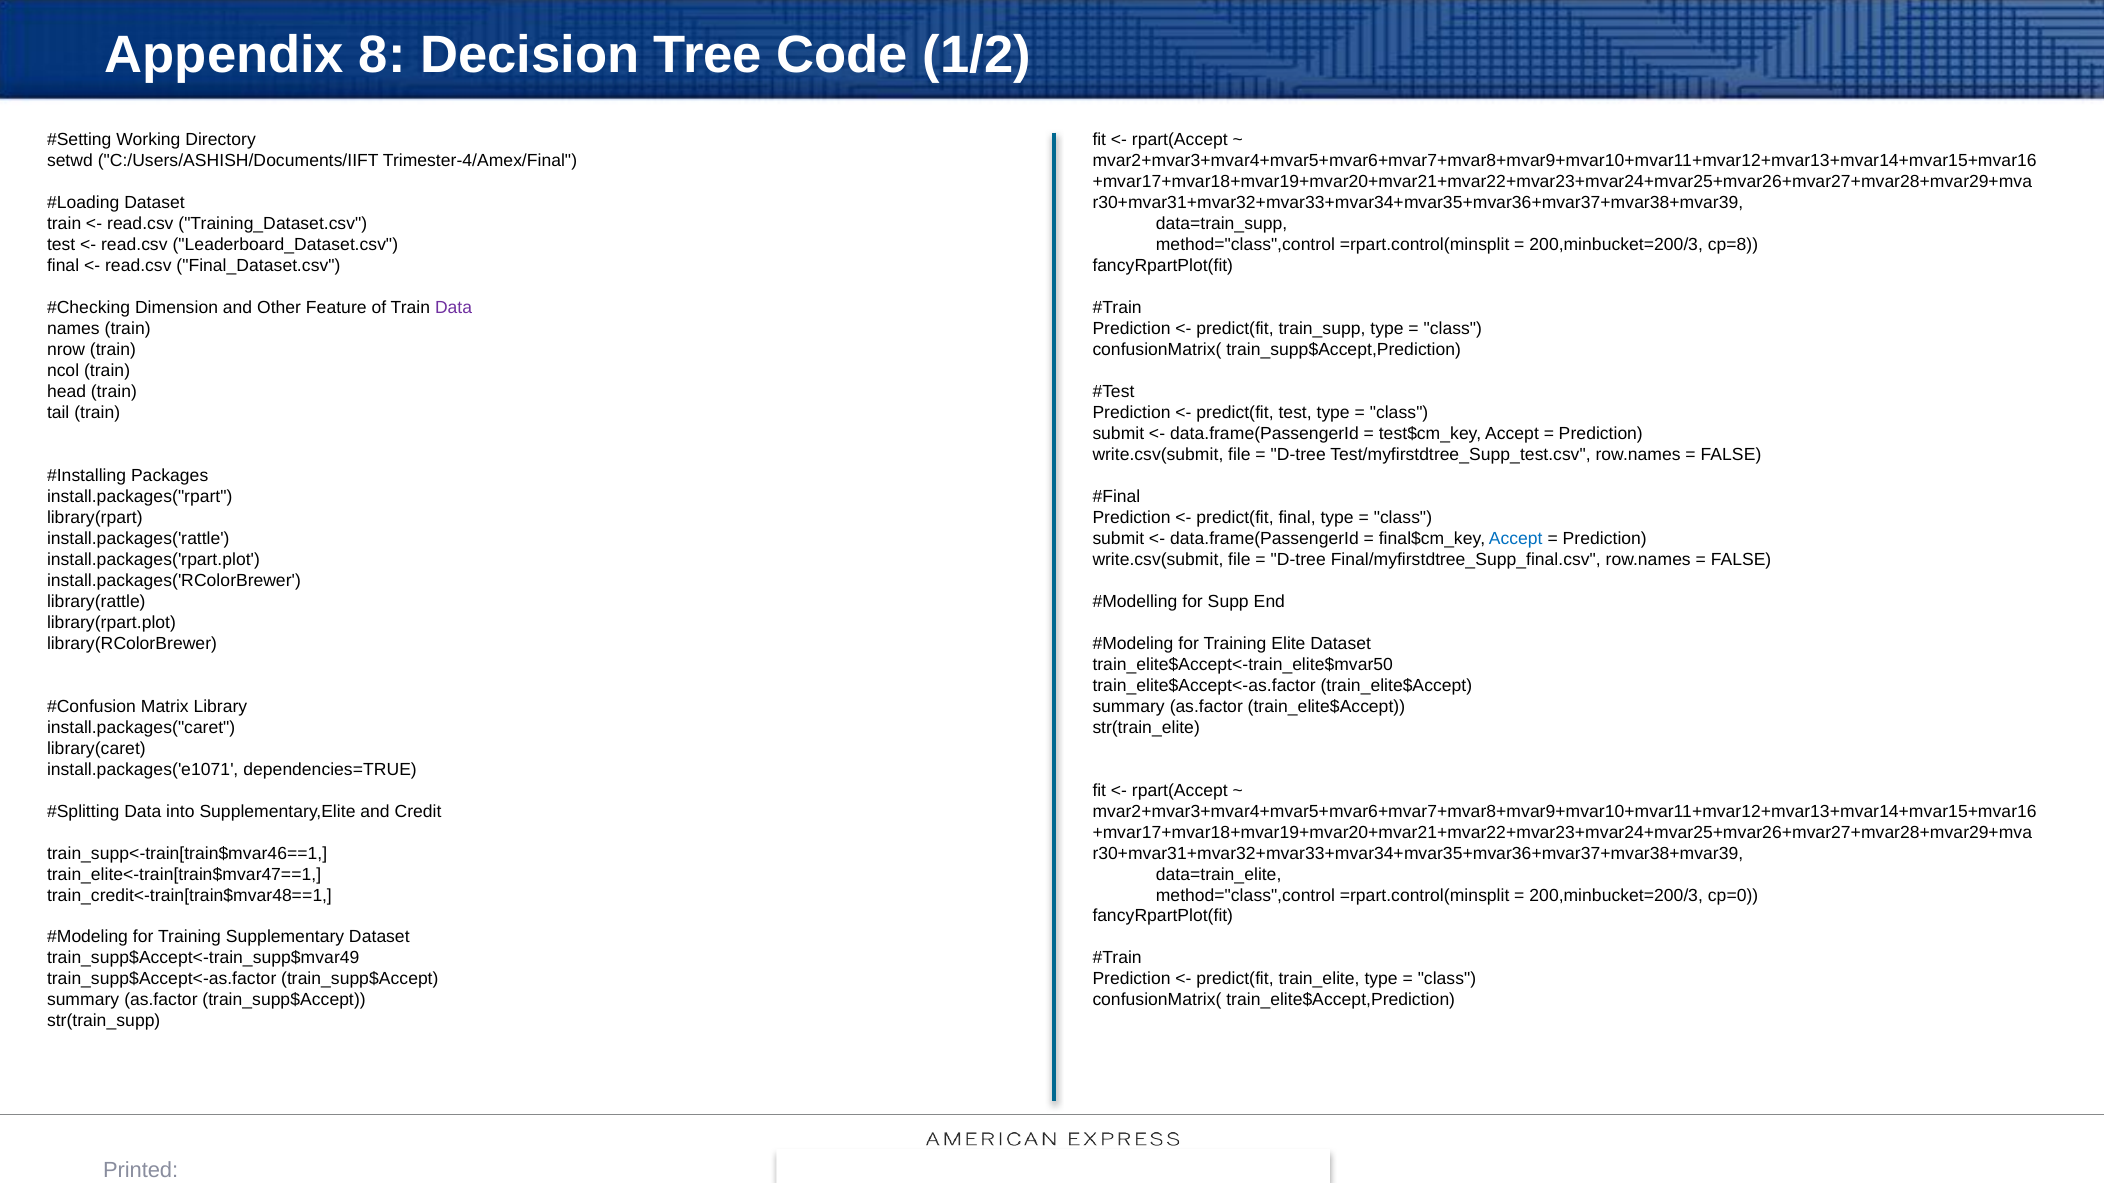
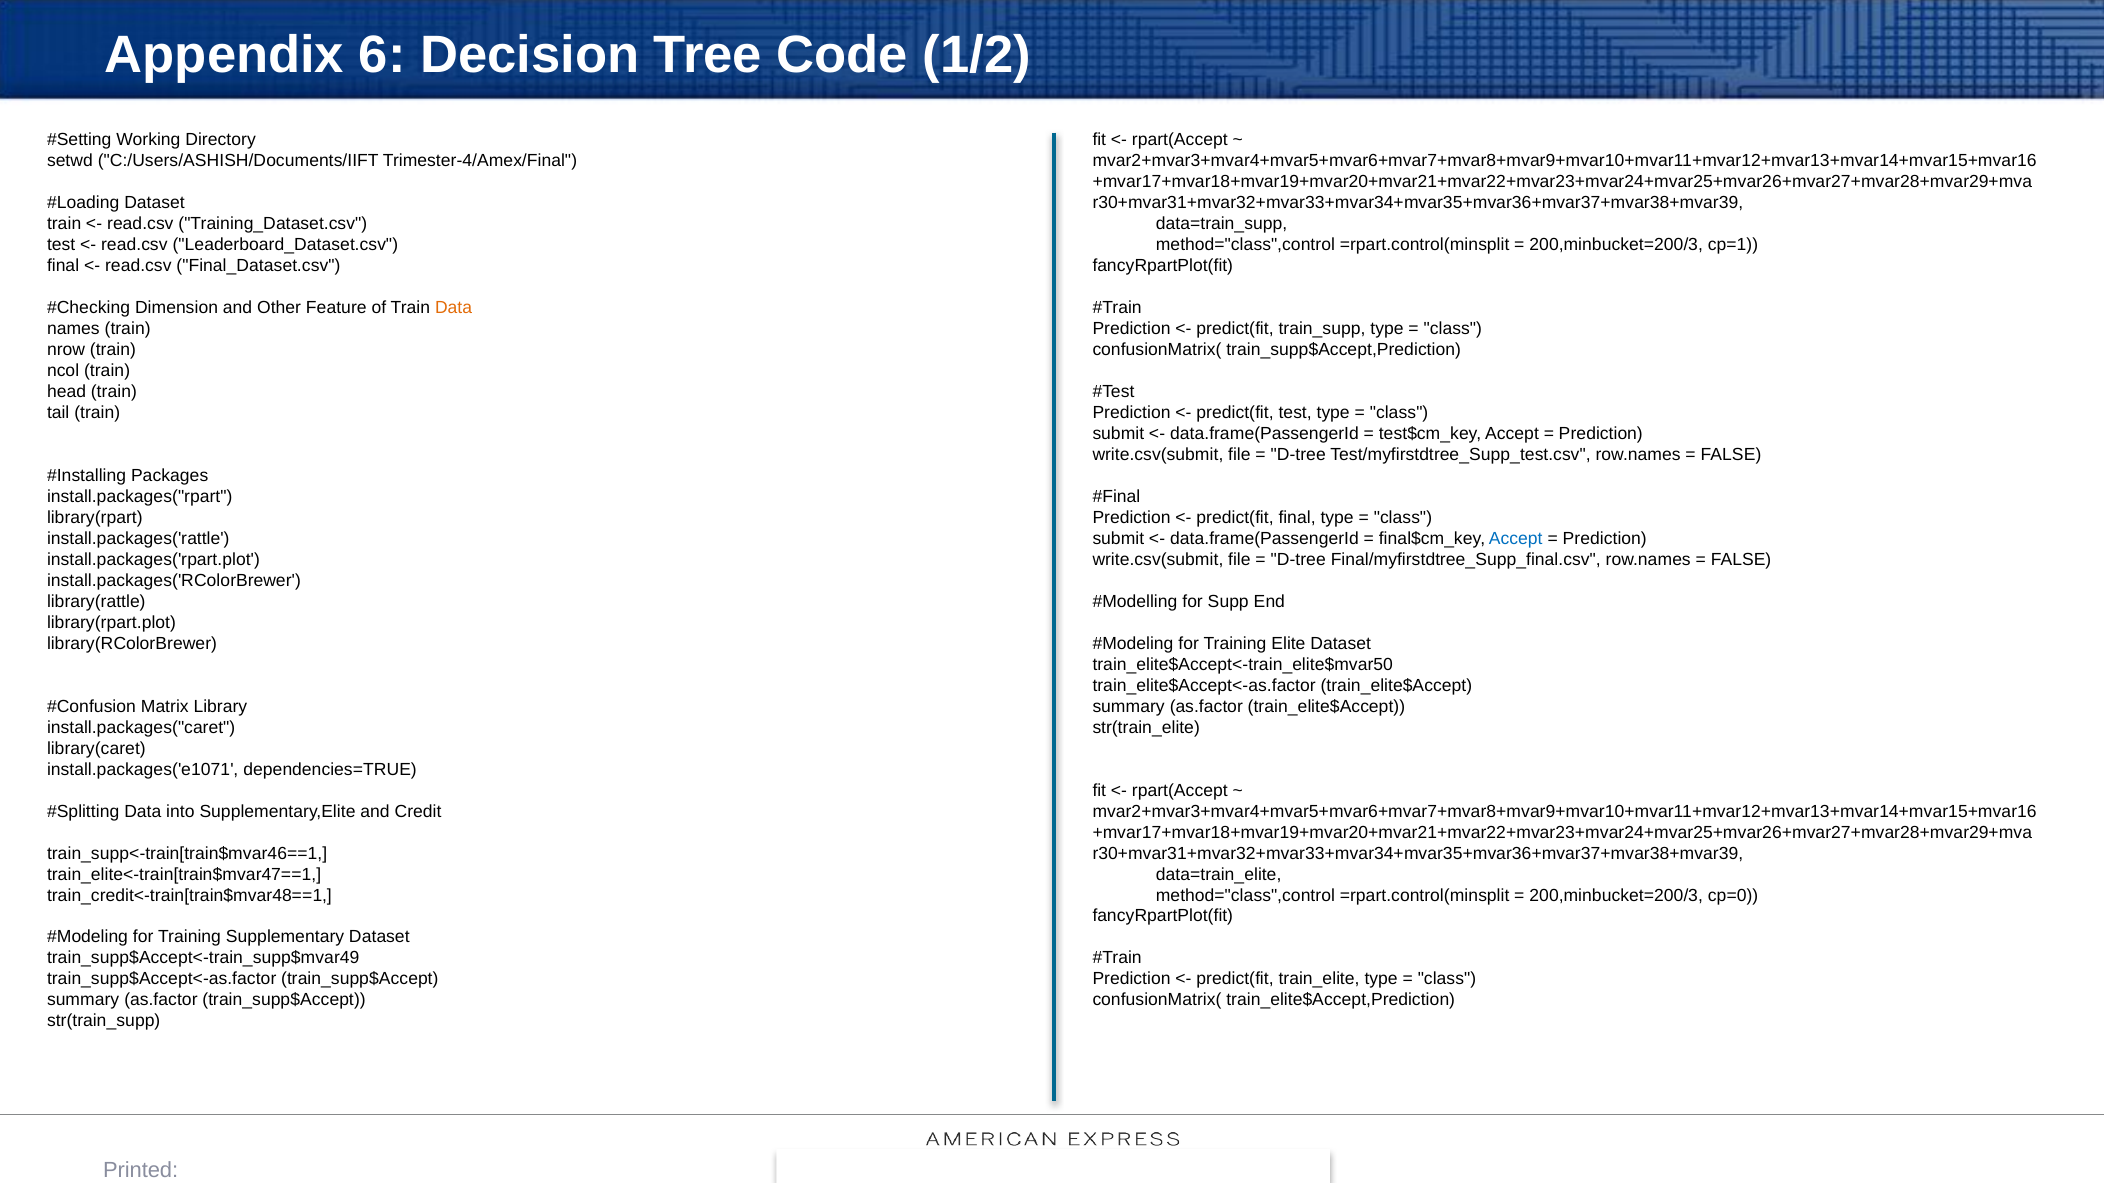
8: 8 -> 6
cp=8: cp=8 -> cp=1
Data at (454, 308) colour: purple -> orange
